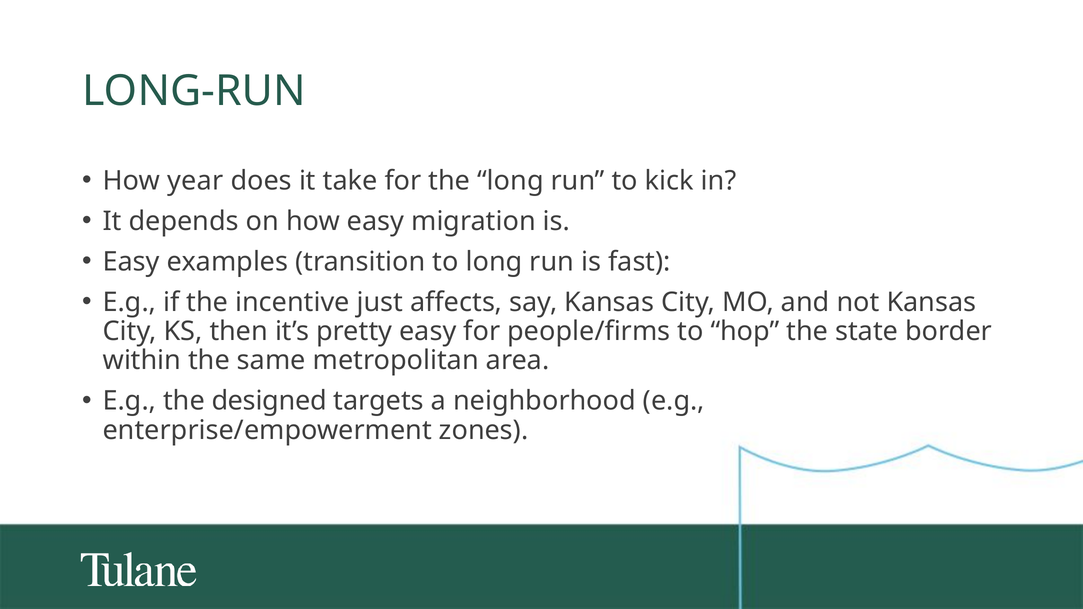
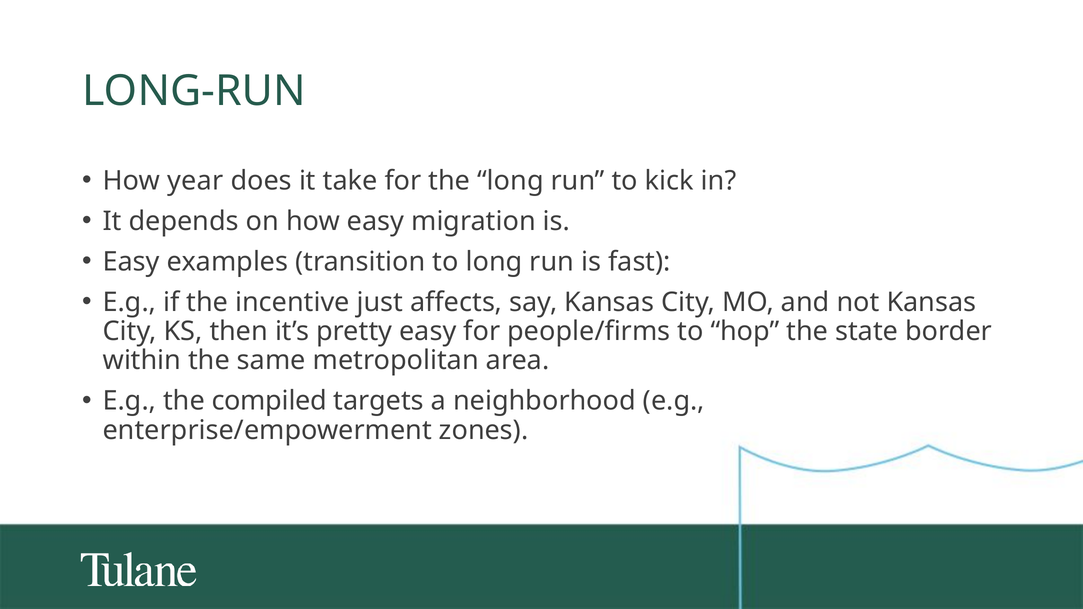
designed: designed -> compiled
